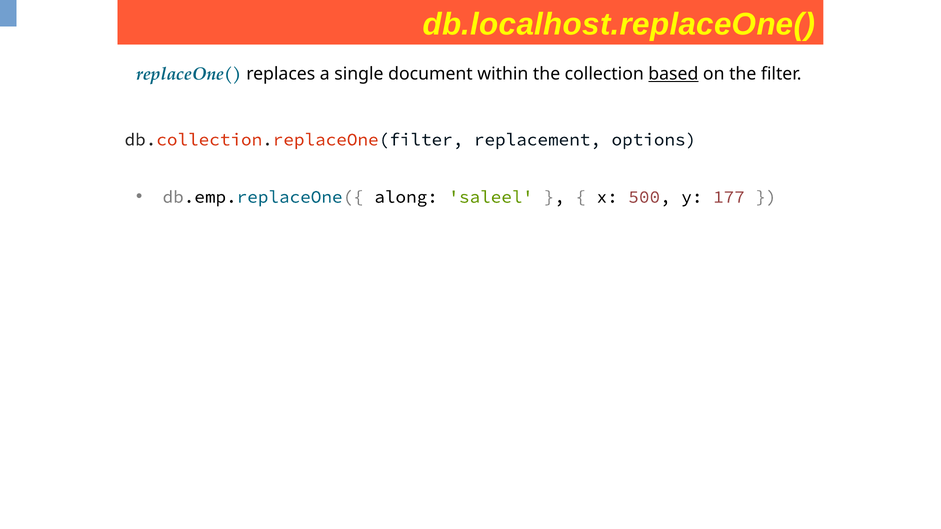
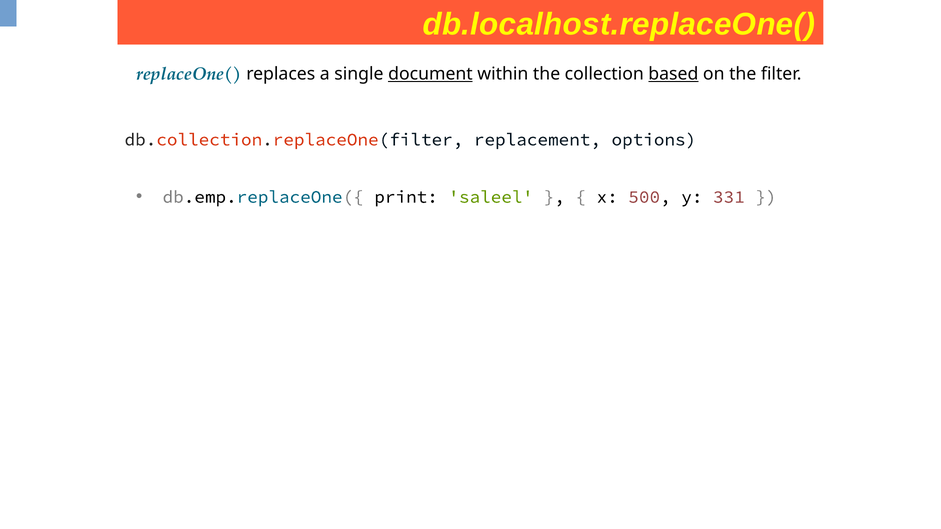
document underline: none -> present
along: along -> print
177: 177 -> 331
